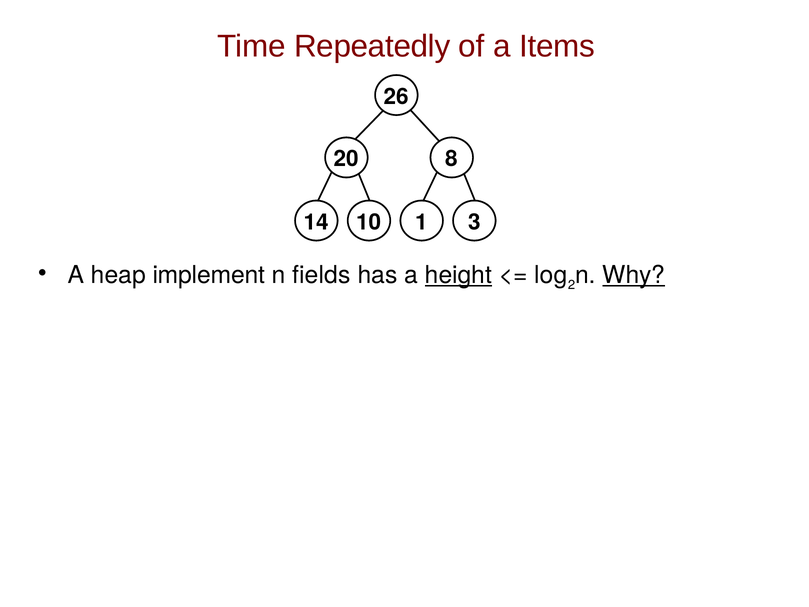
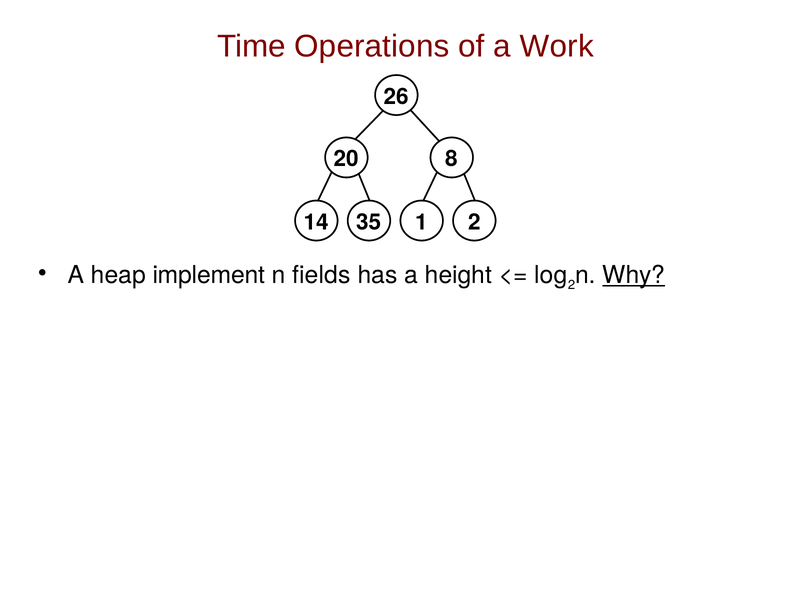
Repeatedly: Repeatedly -> Operations
Items: Items -> Work
10: 10 -> 35
1 3: 3 -> 2
height underline: present -> none
